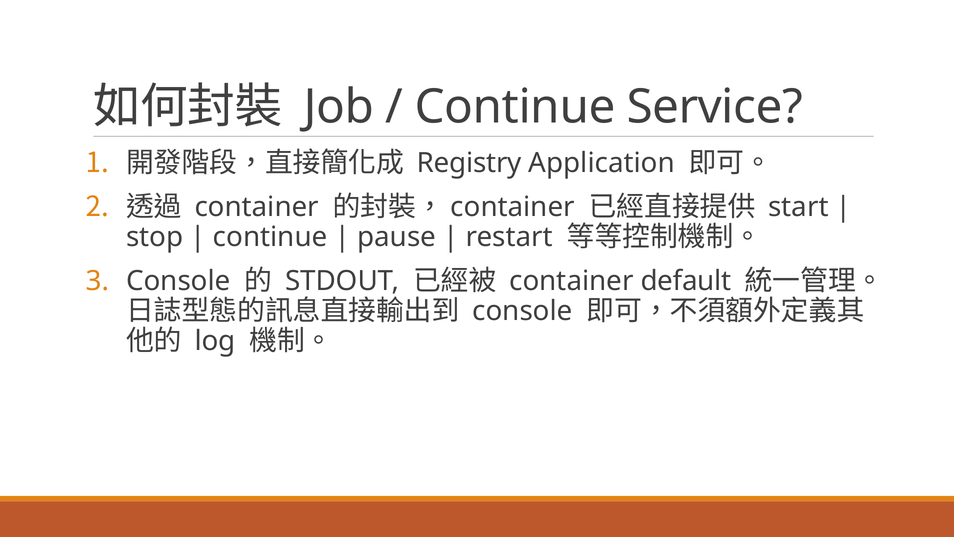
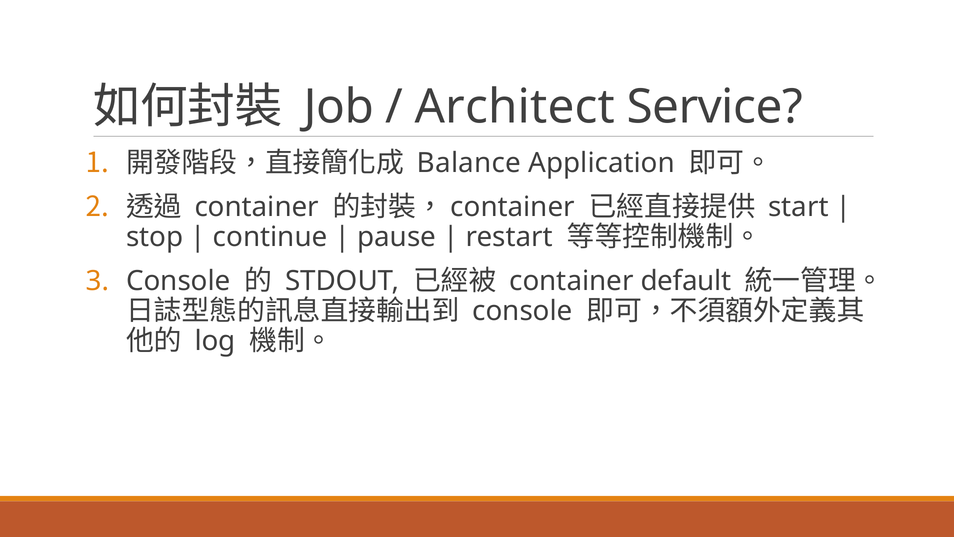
Continue at (515, 107): Continue -> Architect
Registry: Registry -> Balance
